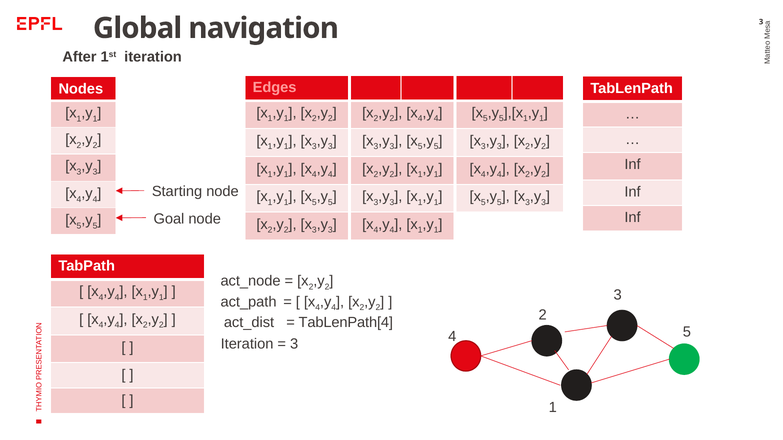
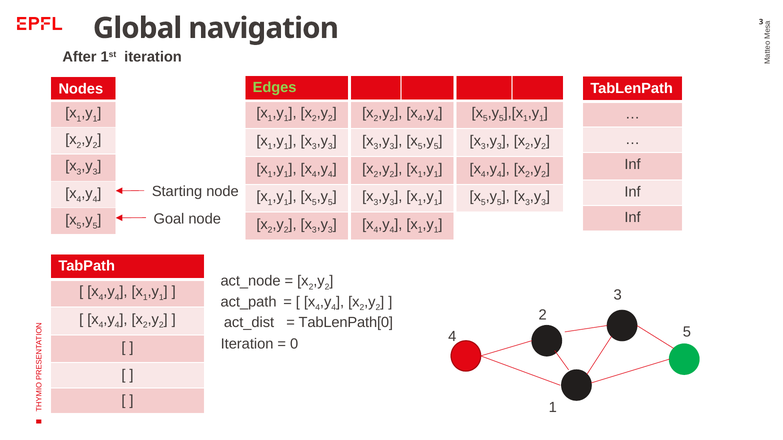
Edges colour: pink -> light green
TabLenPath[4: TabLenPath[4 -> TabLenPath[0
3 at (294, 344): 3 -> 0
